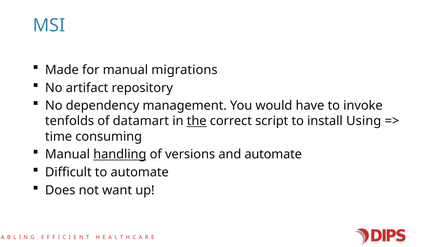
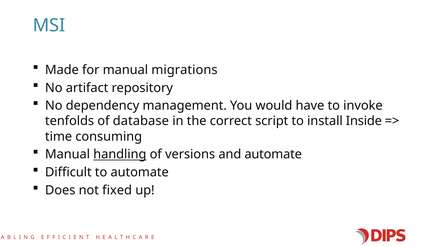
datamart: datamart -> database
the underline: present -> none
Using: Using -> Inside
want: want -> fixed
